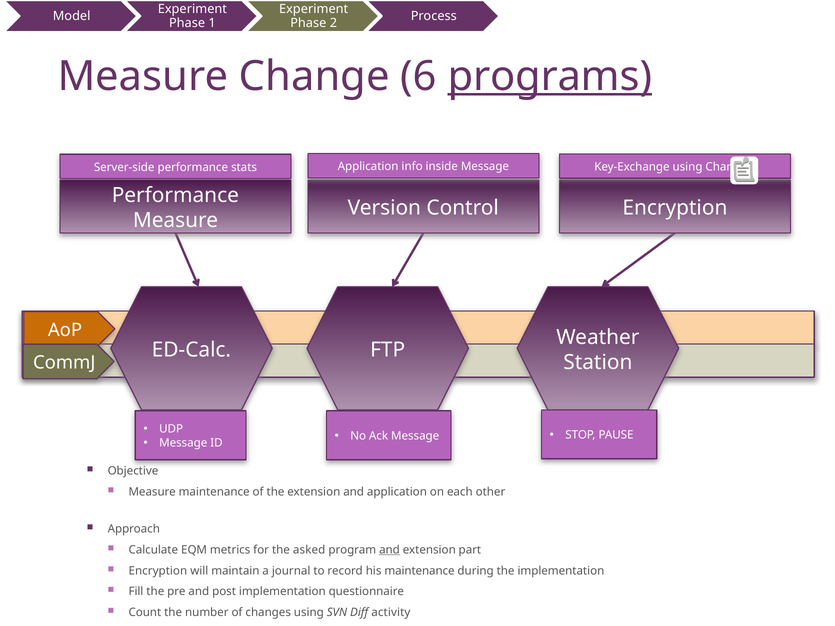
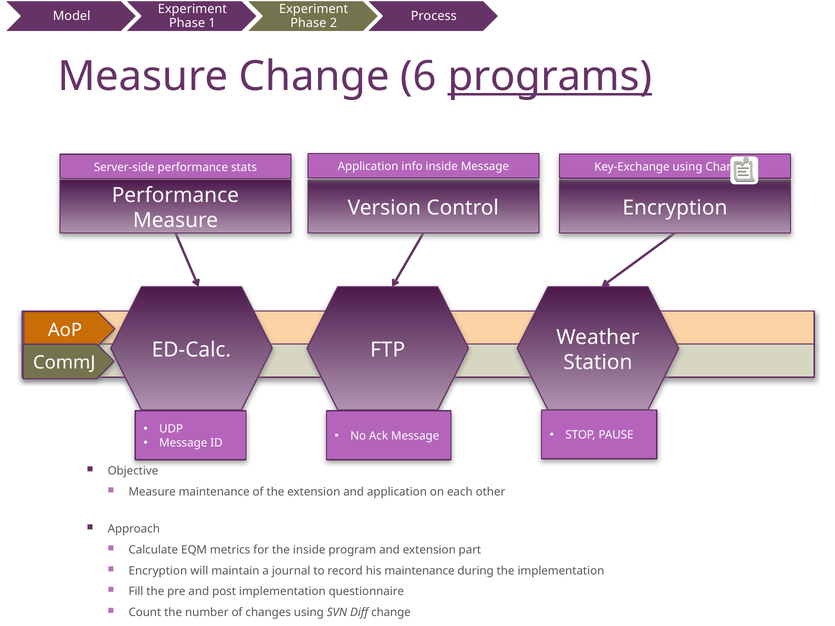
the asked: asked -> inside
and at (390, 550) underline: present -> none
Diff activity: activity -> change
